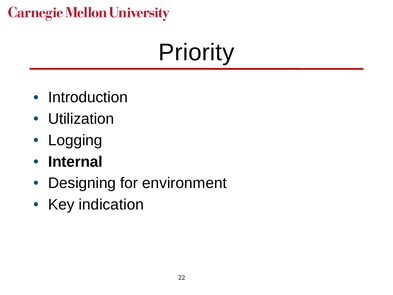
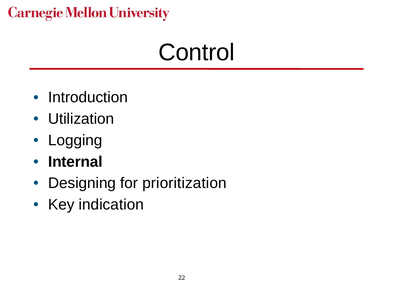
Priority: Priority -> Control
environment: environment -> prioritization
